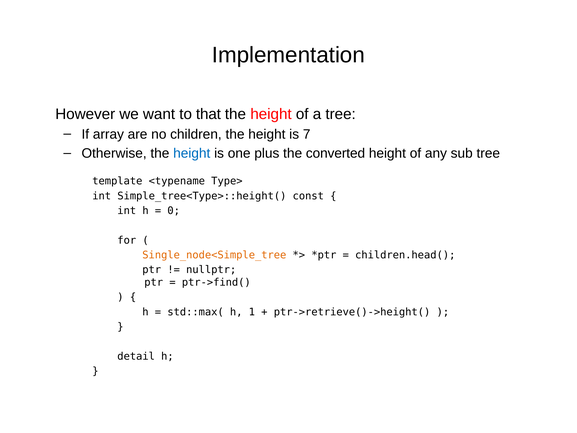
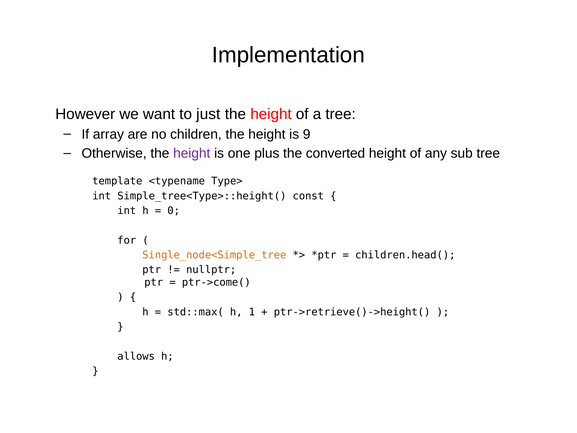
that: that -> just
7: 7 -> 9
height at (192, 153) colour: blue -> purple
ptr->find(: ptr->find( -> ptr->come(
detail: detail -> allows
